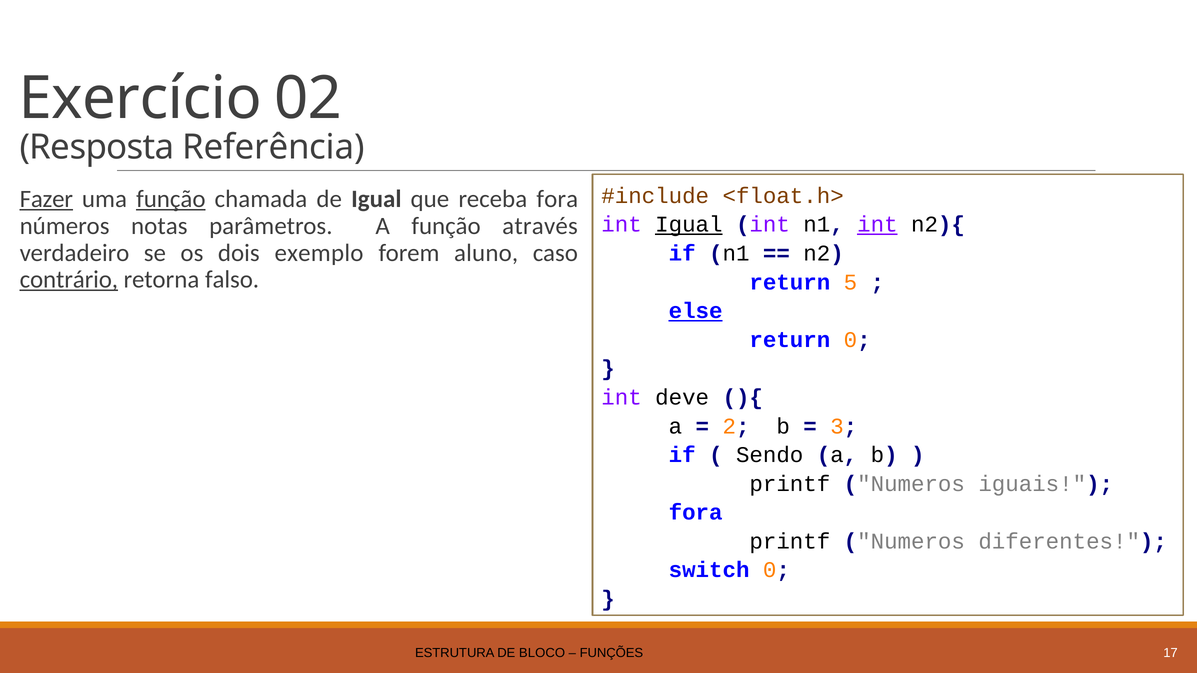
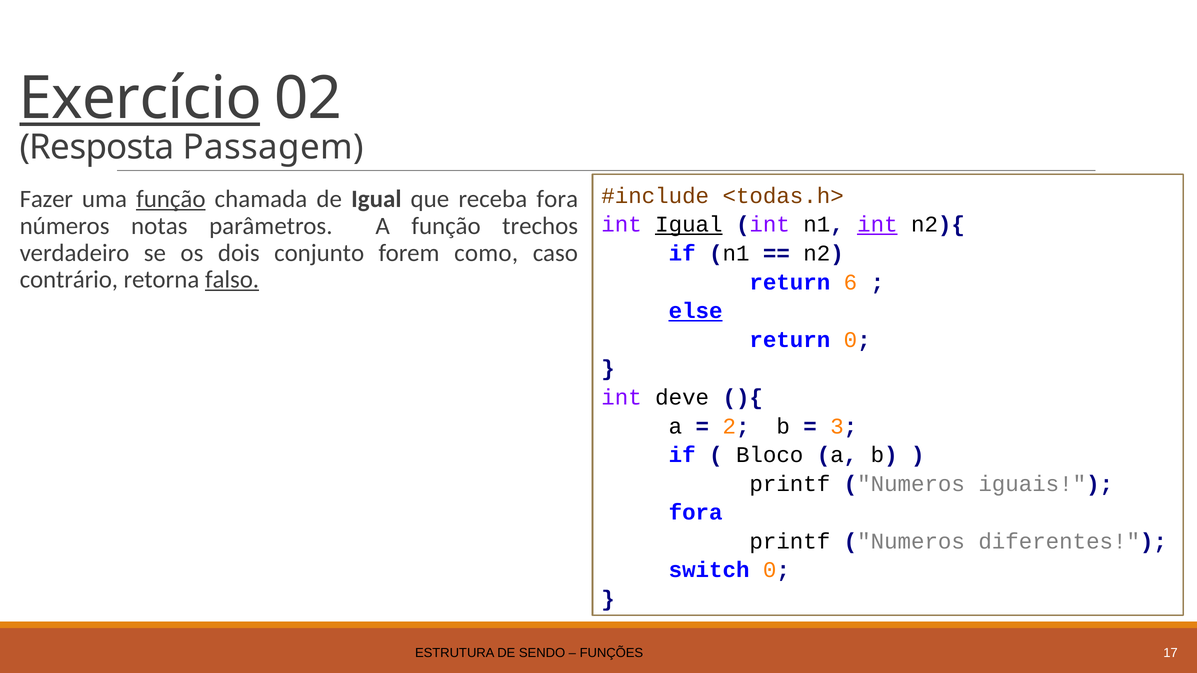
Exercício underline: none -> present
Referência: Referência -> Passagem
<float.h>: <float.h> -> <todas.h>
Fazer underline: present -> none
através: através -> trechos
exemplo: exemplo -> conjunto
aluno: aluno -> como
contrário underline: present -> none
falso underline: none -> present
5: 5 -> 6
Sendo: Sendo -> Bloco
BLOCO: BLOCO -> SENDO
